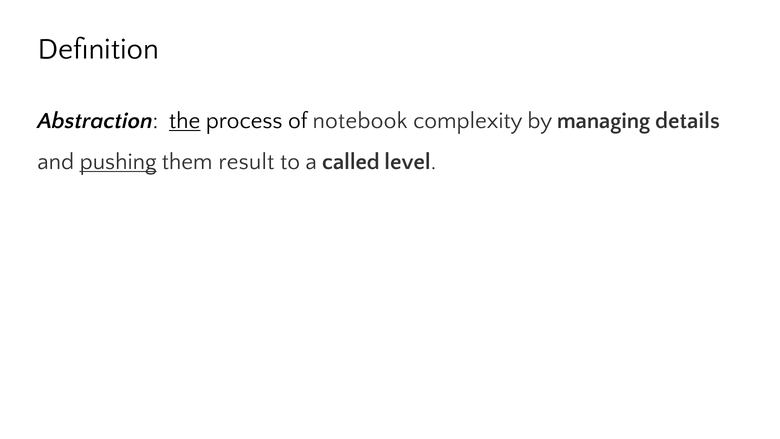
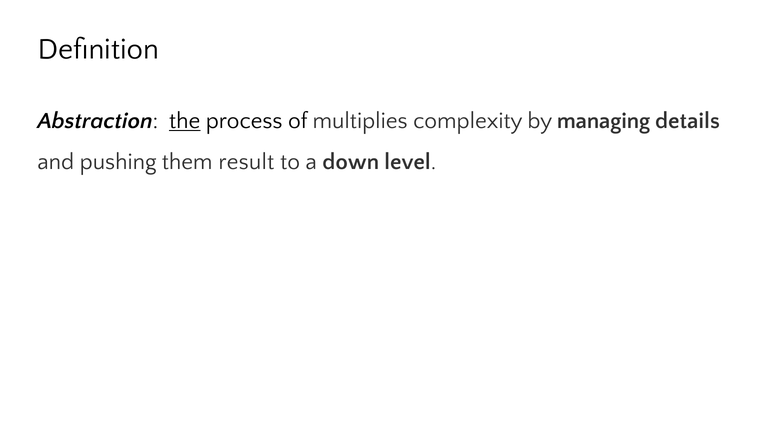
notebook: notebook -> multiplies
pushing underline: present -> none
called: called -> down
